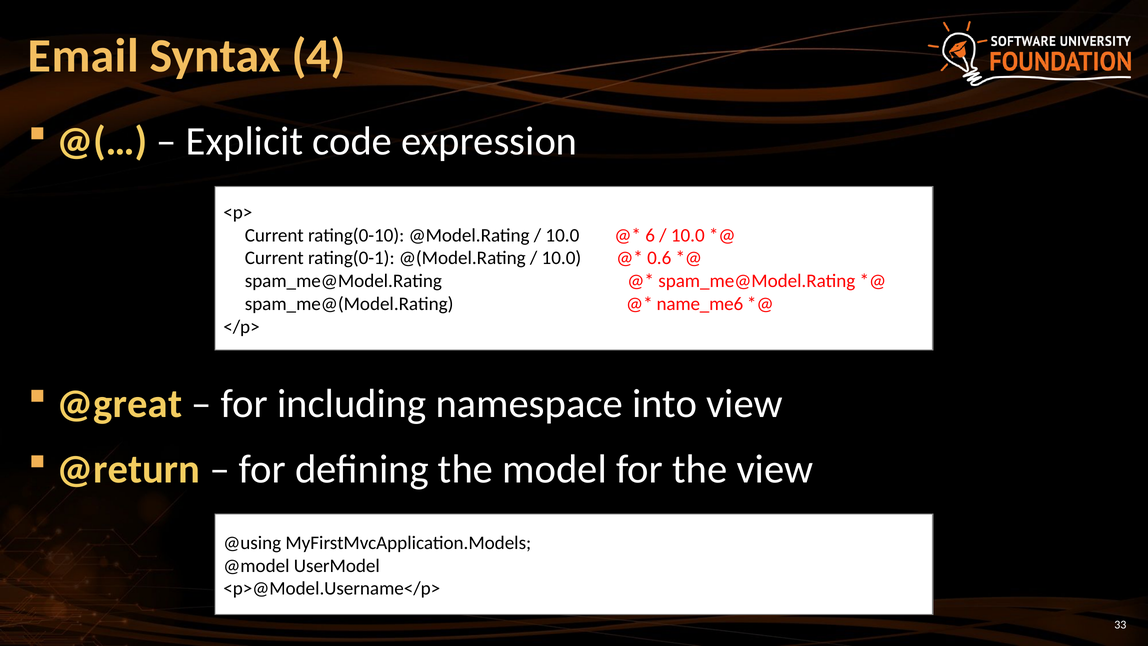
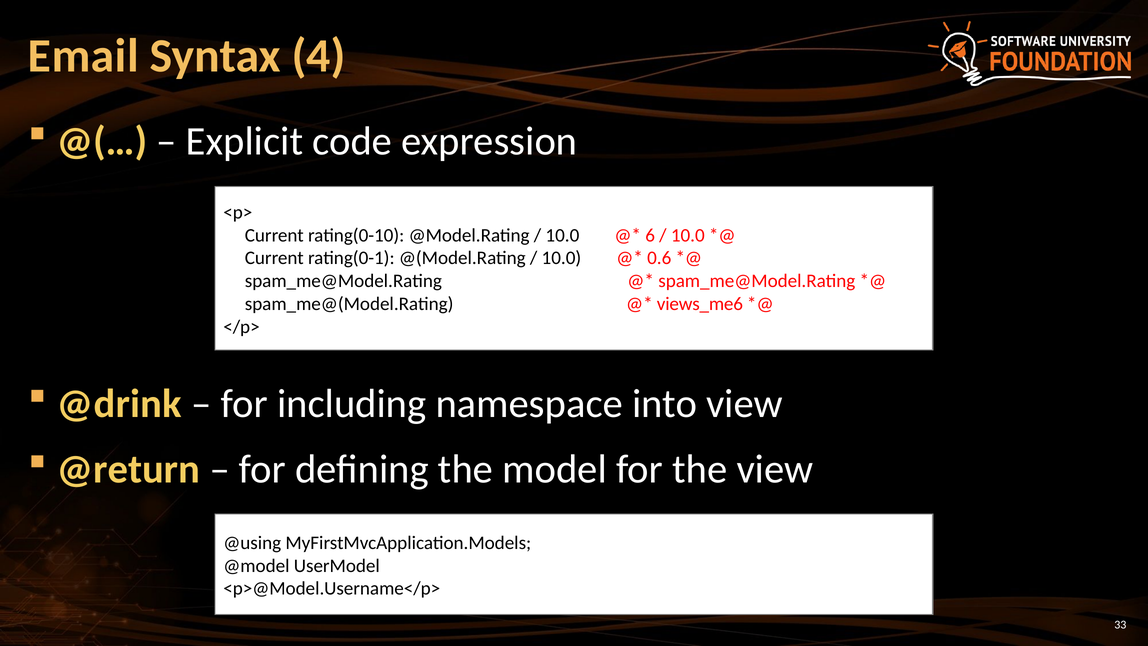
name_me6: name_me6 -> views_me6
@great: @great -> @drink
